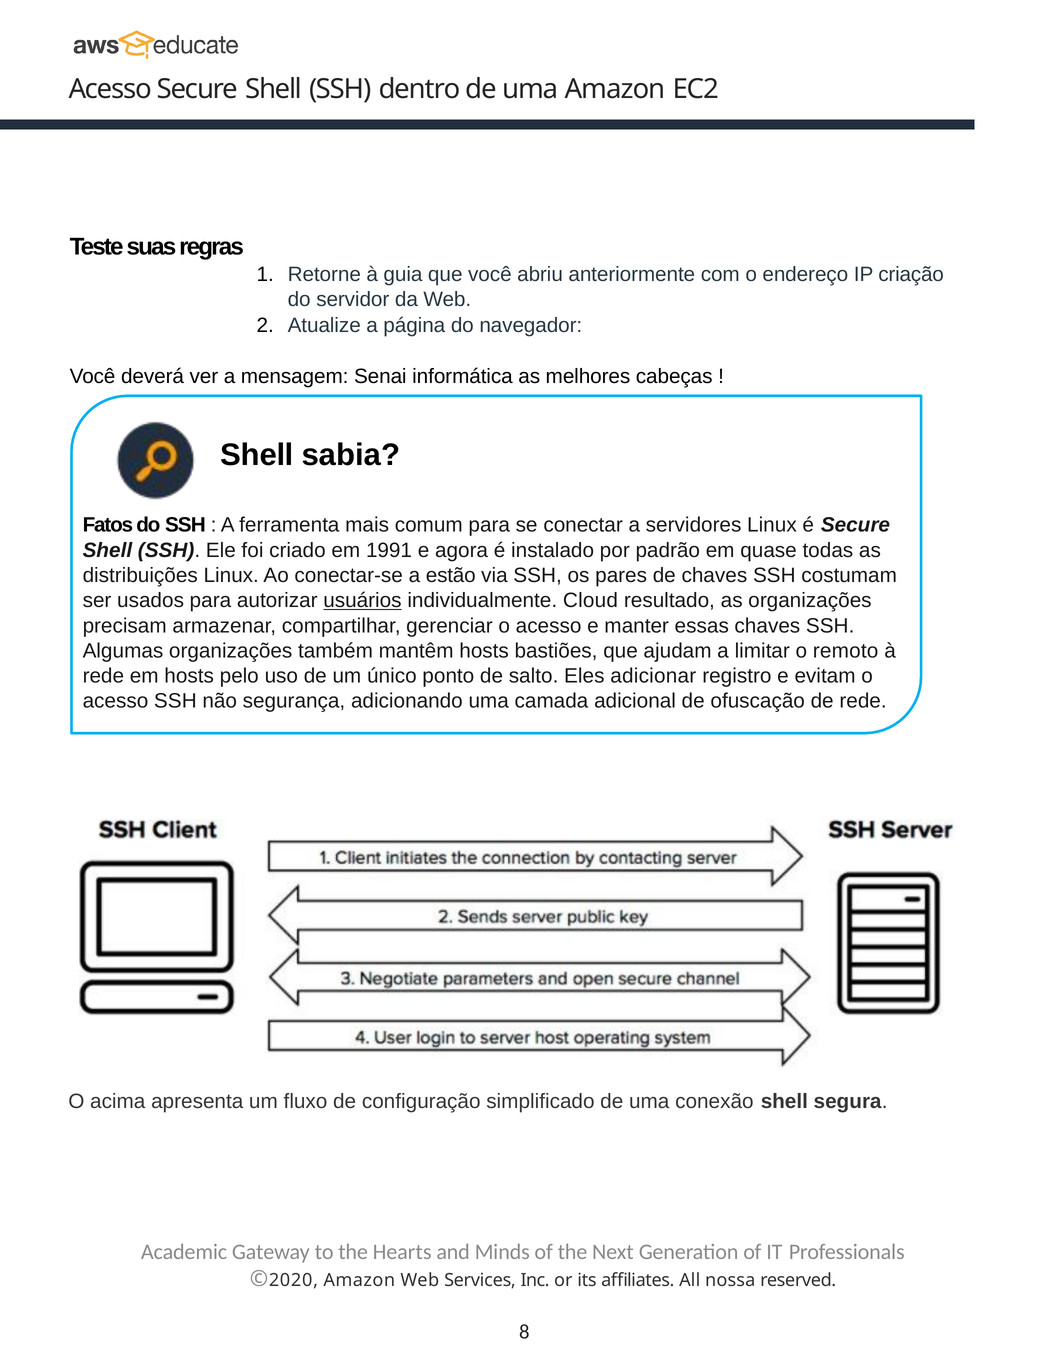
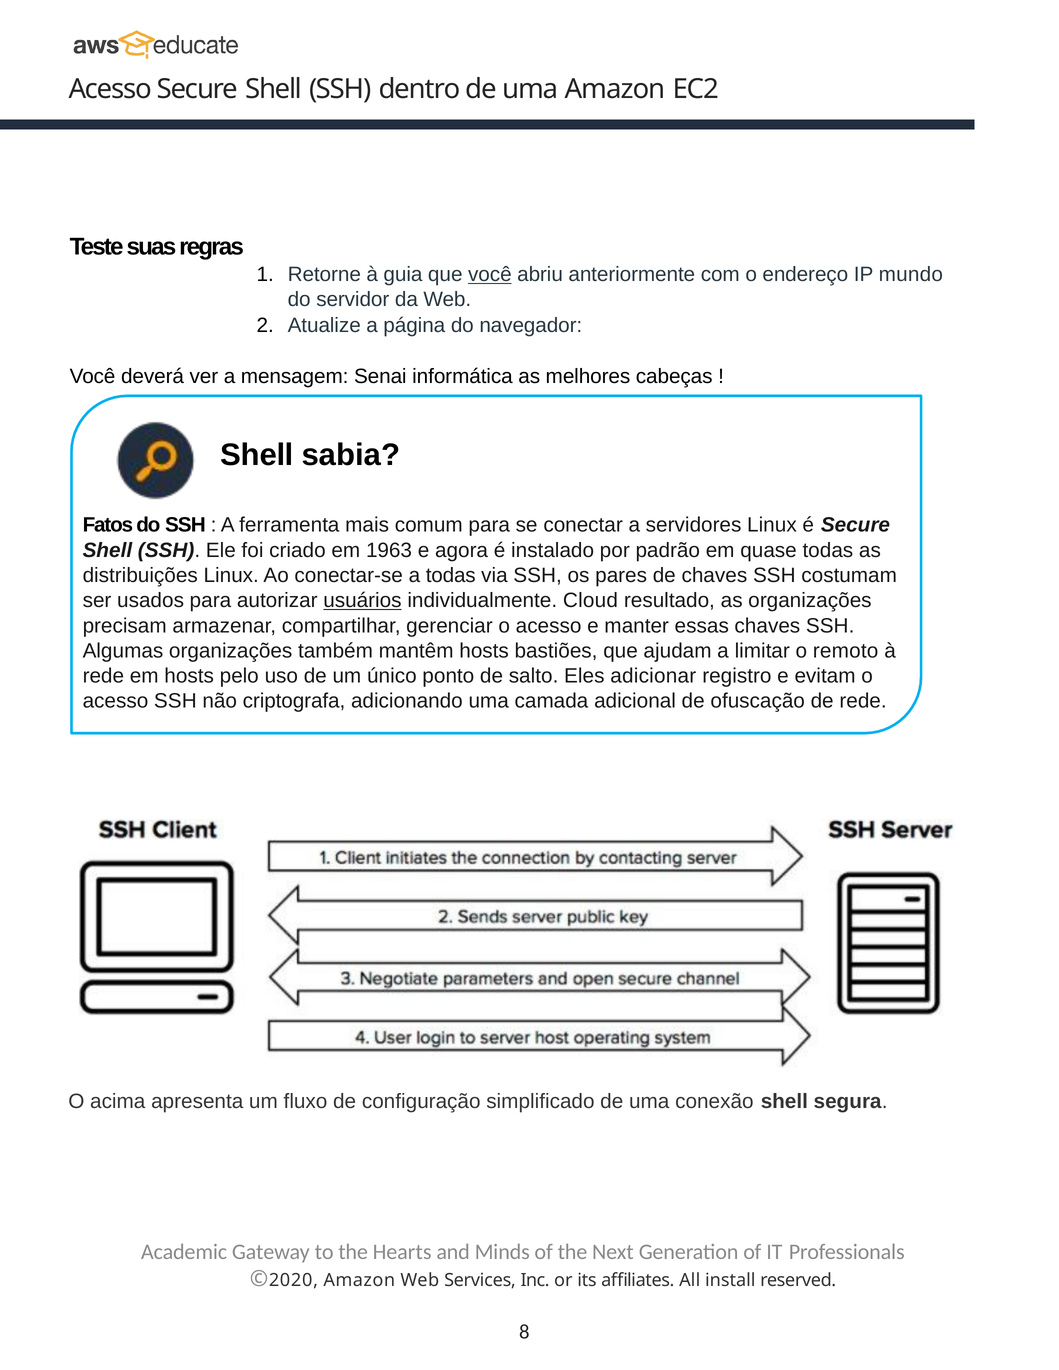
você at (490, 275) underline: none -> present
criação: criação -> mundo
1991: 1991 -> 1963
a estão: estão -> todas
segurança: segurança -> criptografa
nossa: nossa -> install
